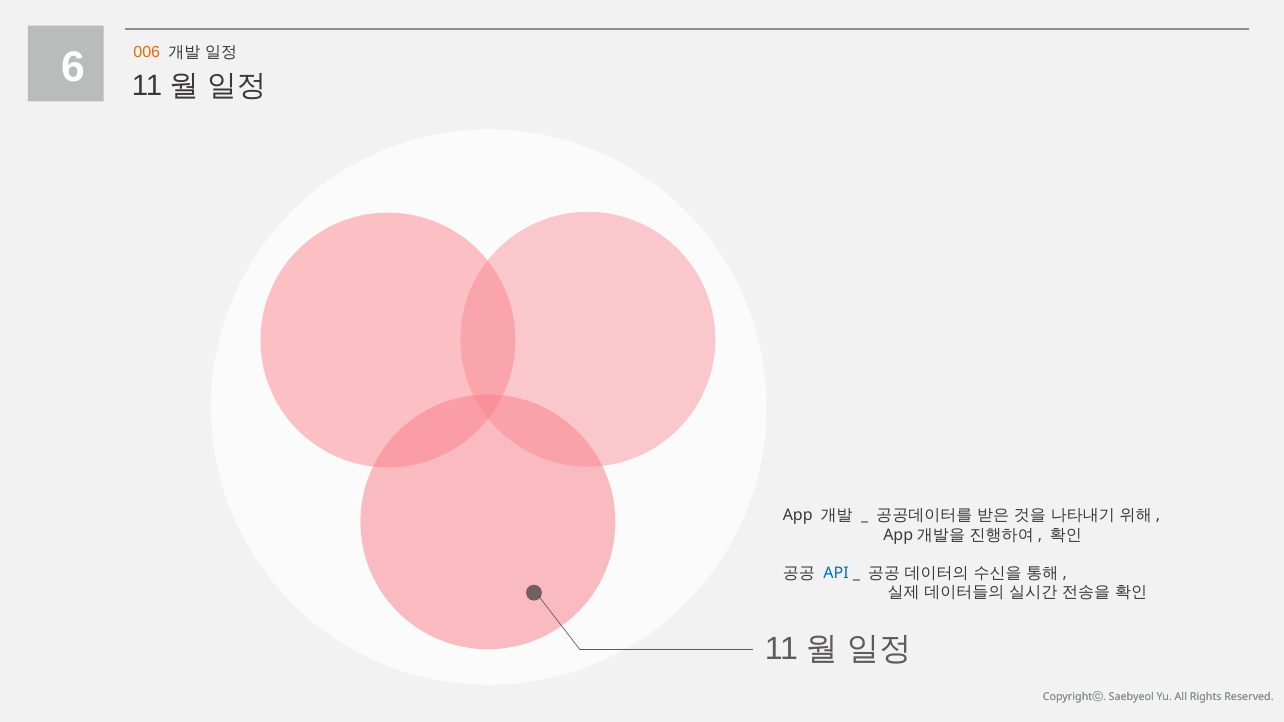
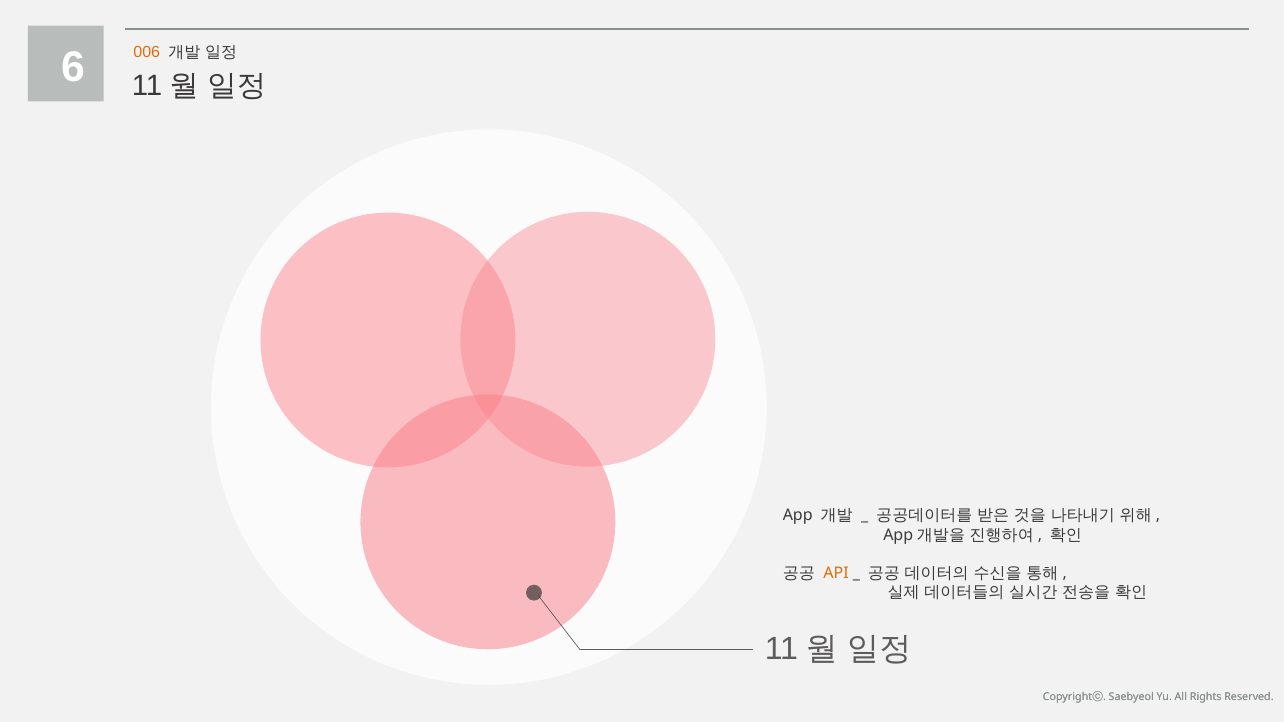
API colour: blue -> orange
